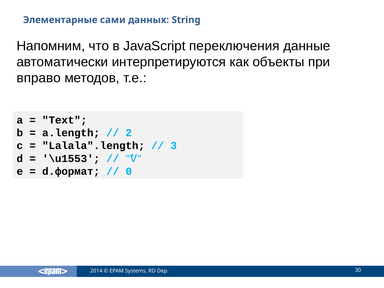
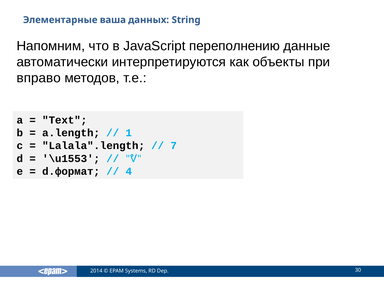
сами: сами -> ваша
переключения: переключения -> переполнению
2: 2 -> 1
3: 3 -> 7
0: 0 -> 4
